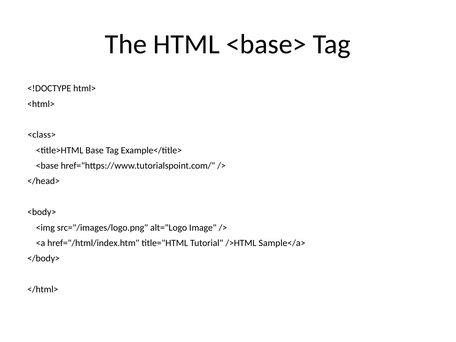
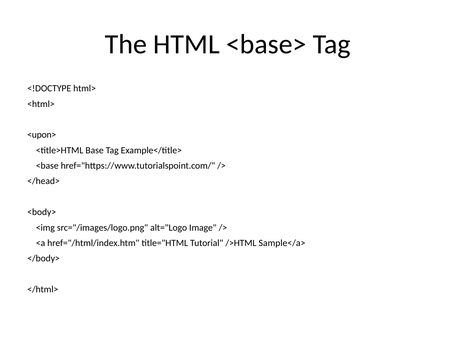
<class>: <class> -> <upon>
